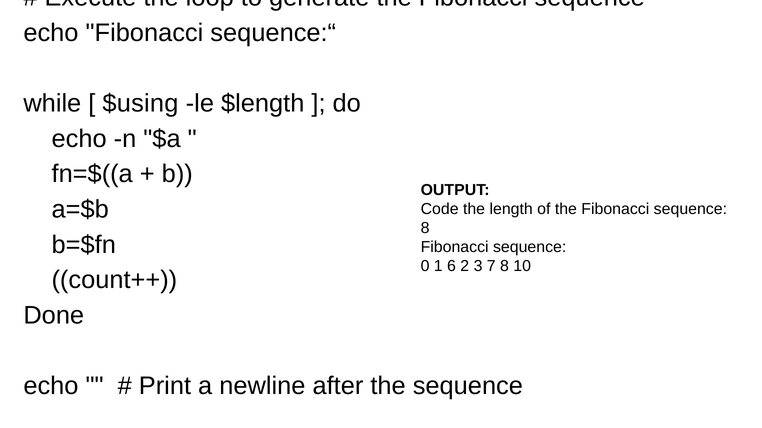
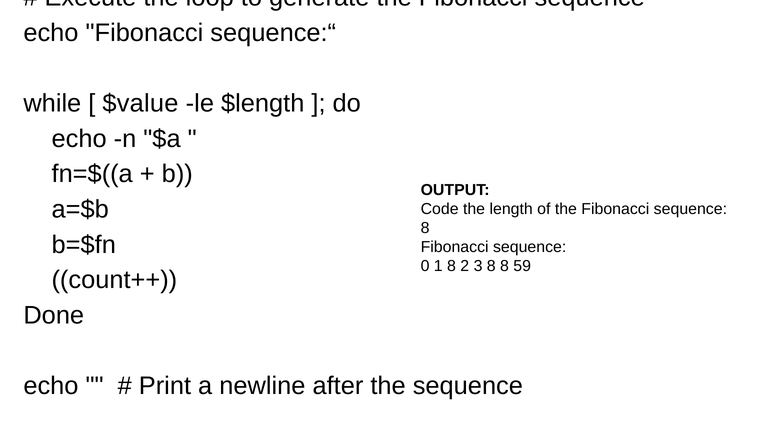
$using: $using -> $value
1 6: 6 -> 8
3 7: 7 -> 8
10: 10 -> 59
